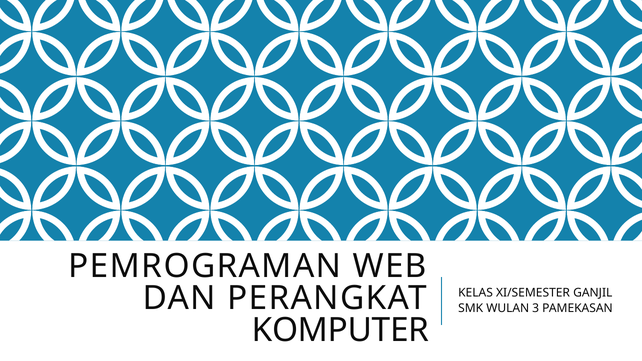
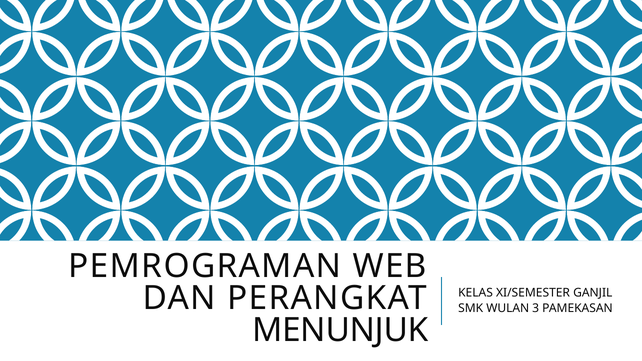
KOMPUTER: KOMPUTER -> MENUNJUK
